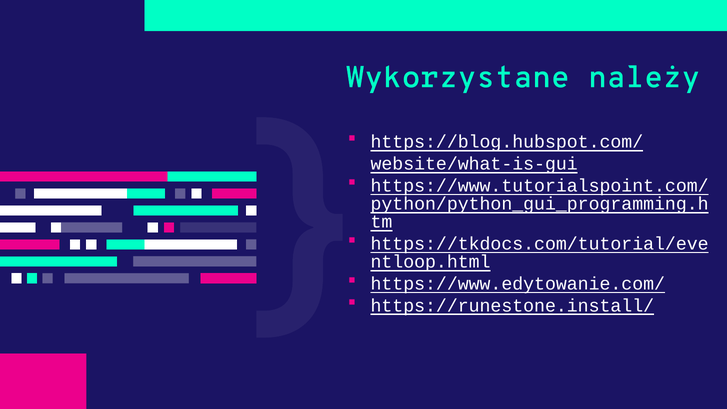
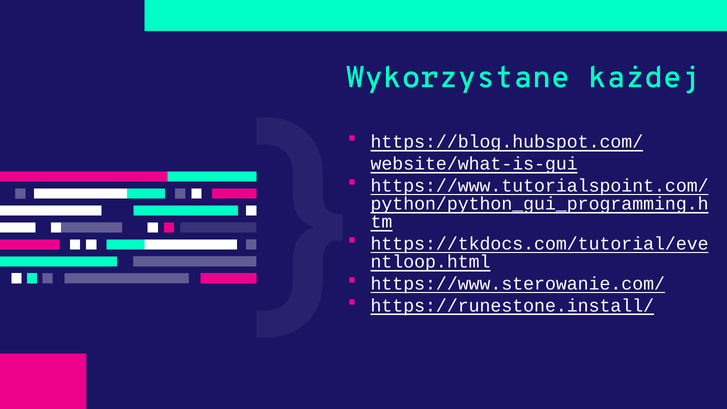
należy: należy -> każdej
https://www.edytowanie.com/: https://www.edytowanie.com/ -> https://www.sterowanie.com/
